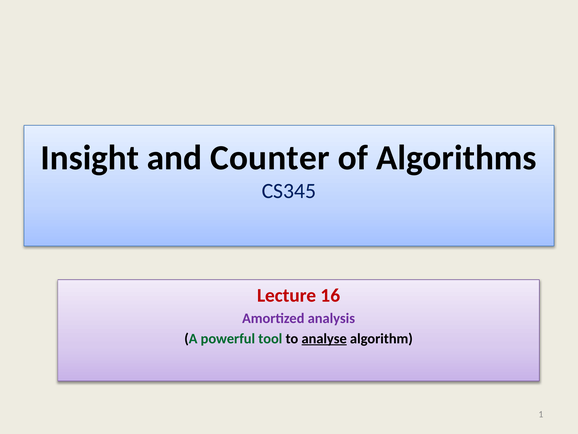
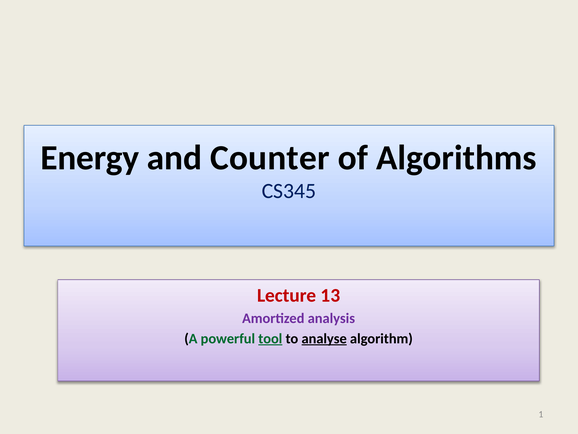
Insight: Insight -> Energy
16: 16 -> 13
tool underline: none -> present
